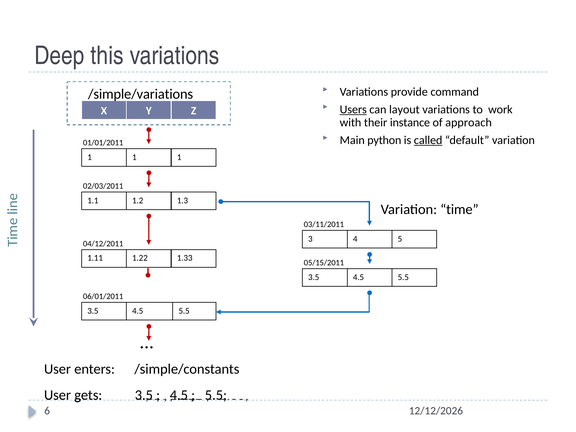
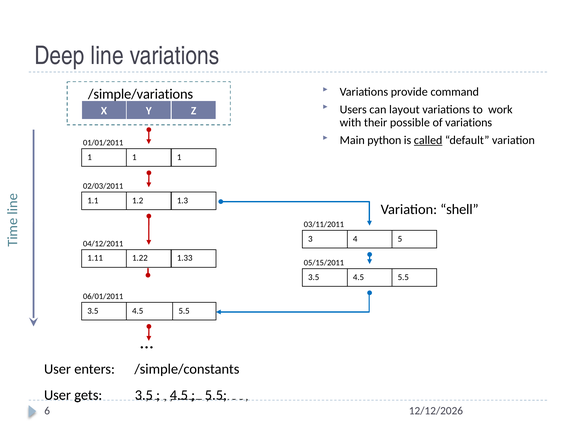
this: this -> line
Users underline: present -> none
instance: instance -> possible
of approach: approach -> variations
time: time -> shell
